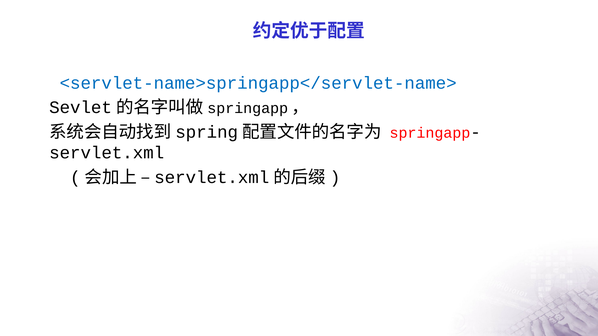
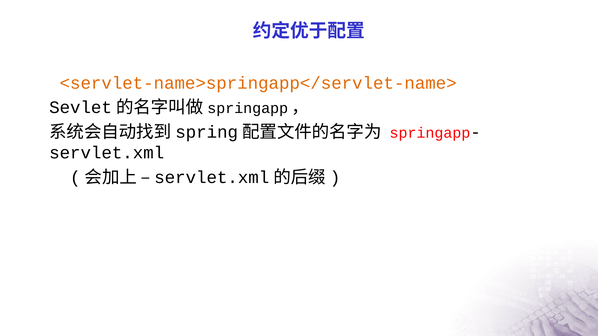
<servlet-name>springapp</servlet-name> colour: blue -> orange
